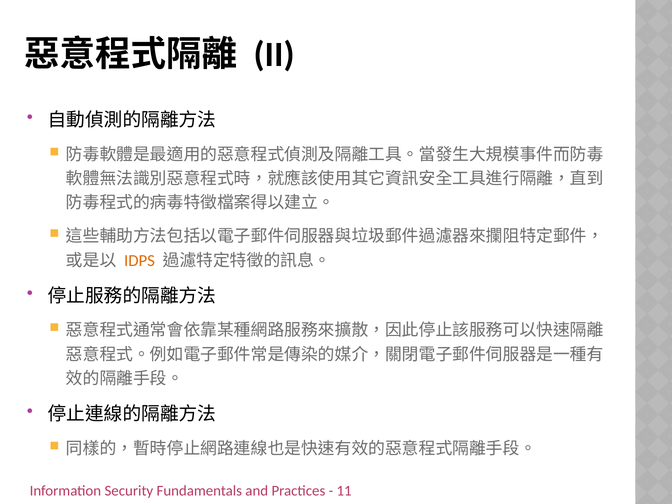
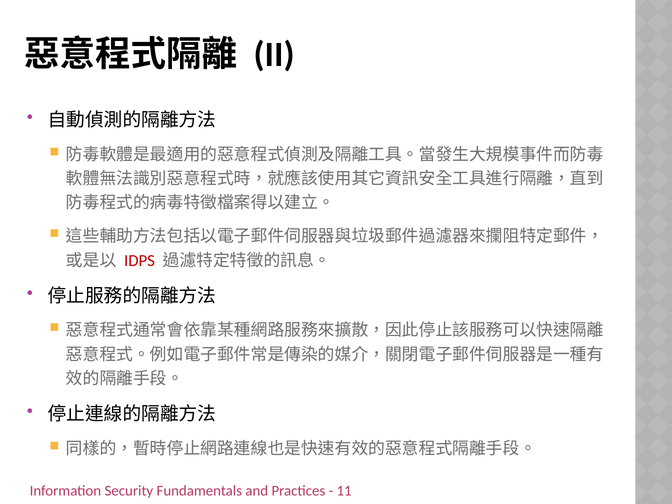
IDPS colour: orange -> red
